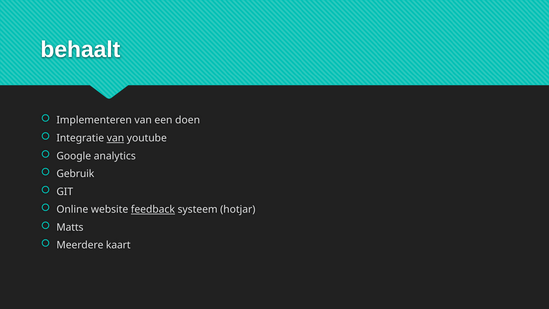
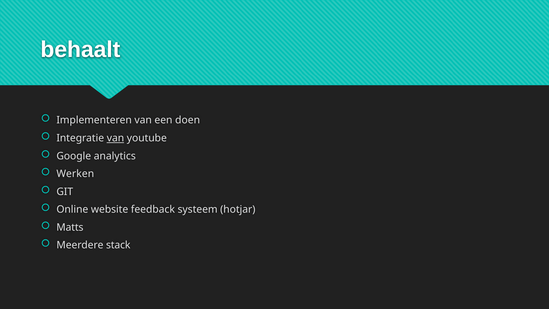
Gebruik: Gebruik -> Werken
feedback underline: present -> none
kaart: kaart -> stack
